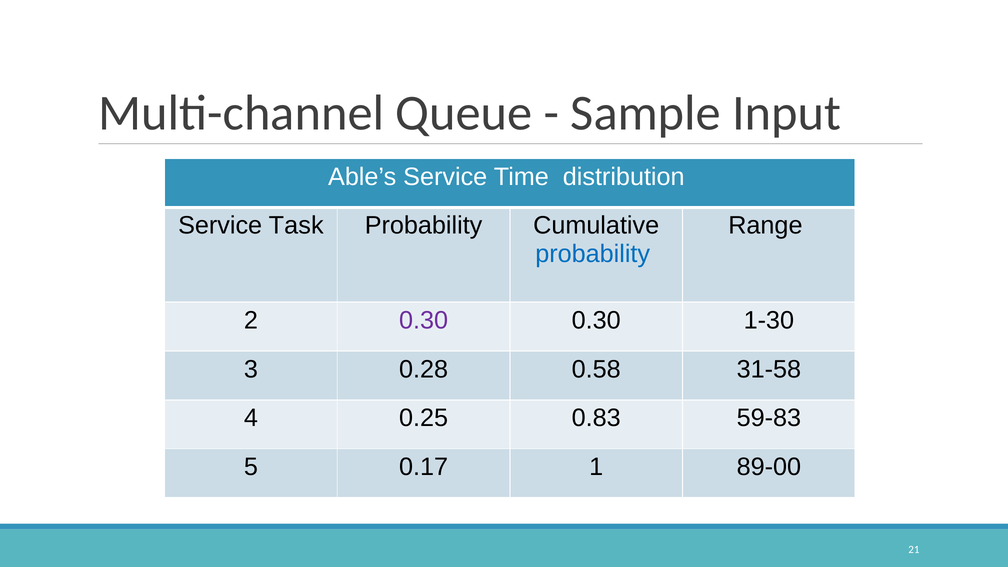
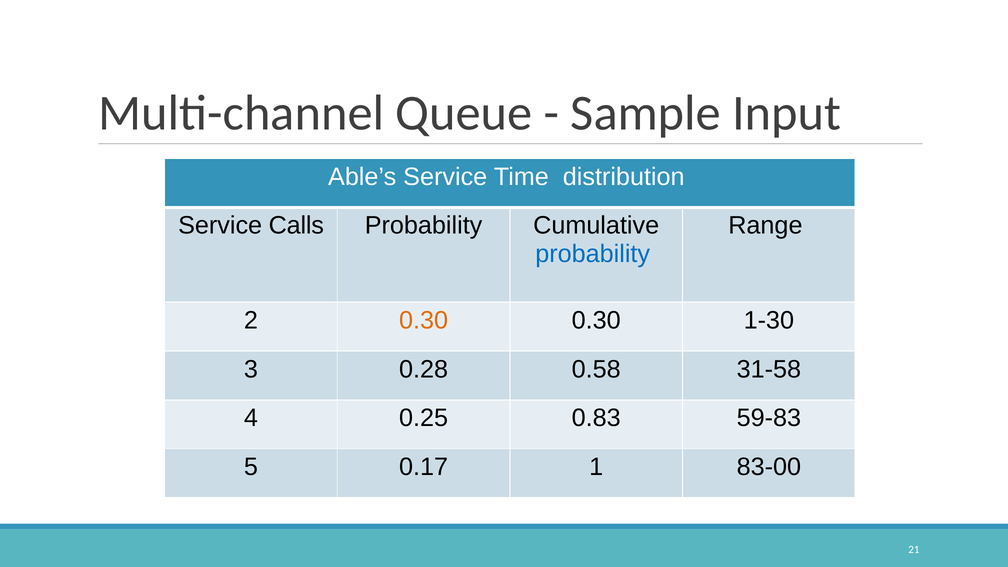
Task: Task -> Calls
0.30 at (424, 320) colour: purple -> orange
89-00: 89-00 -> 83-00
